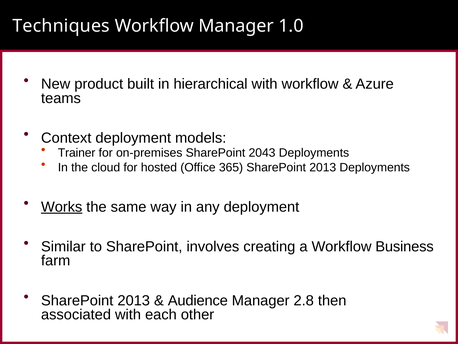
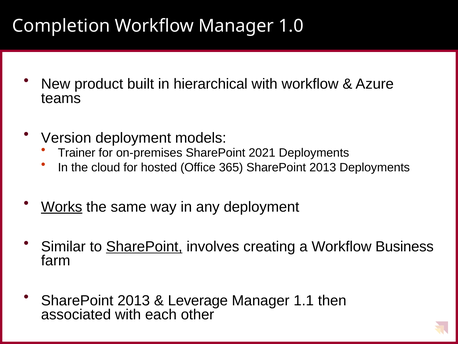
Techniques: Techniques -> Completion
Context: Context -> Version
2043: 2043 -> 2021
SharePoint at (144, 246) underline: none -> present
Audience: Audience -> Leverage
2.8: 2.8 -> 1.1
